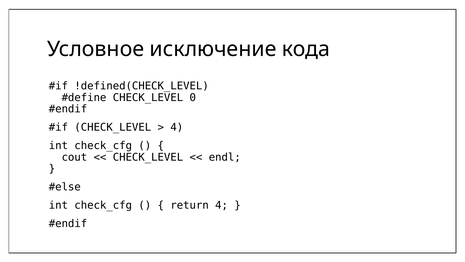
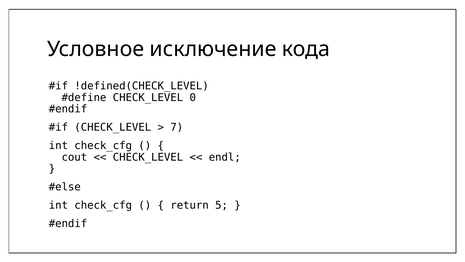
4 at (177, 127): 4 -> 7
return 4: 4 -> 5
